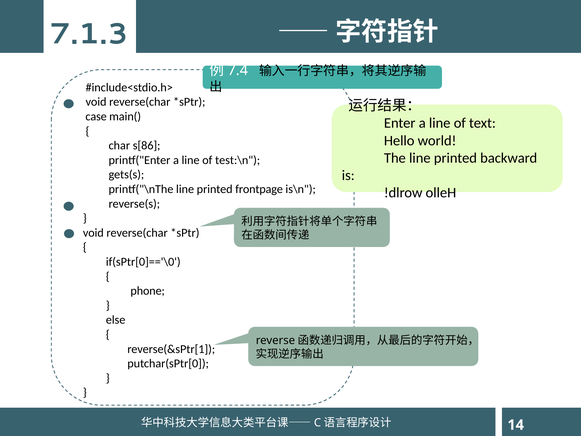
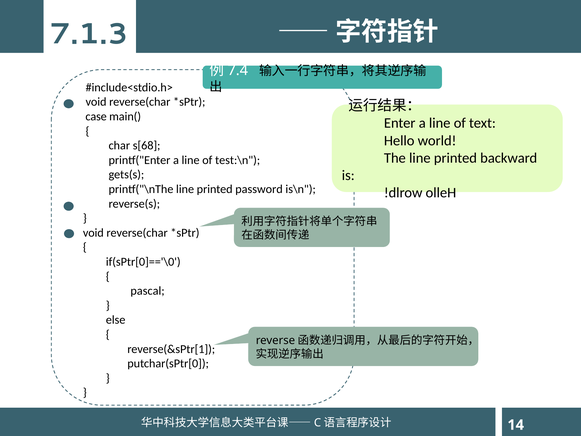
s[86: s[86 -> s[68
frontpage: frontpage -> password
phone: phone -> pascal
